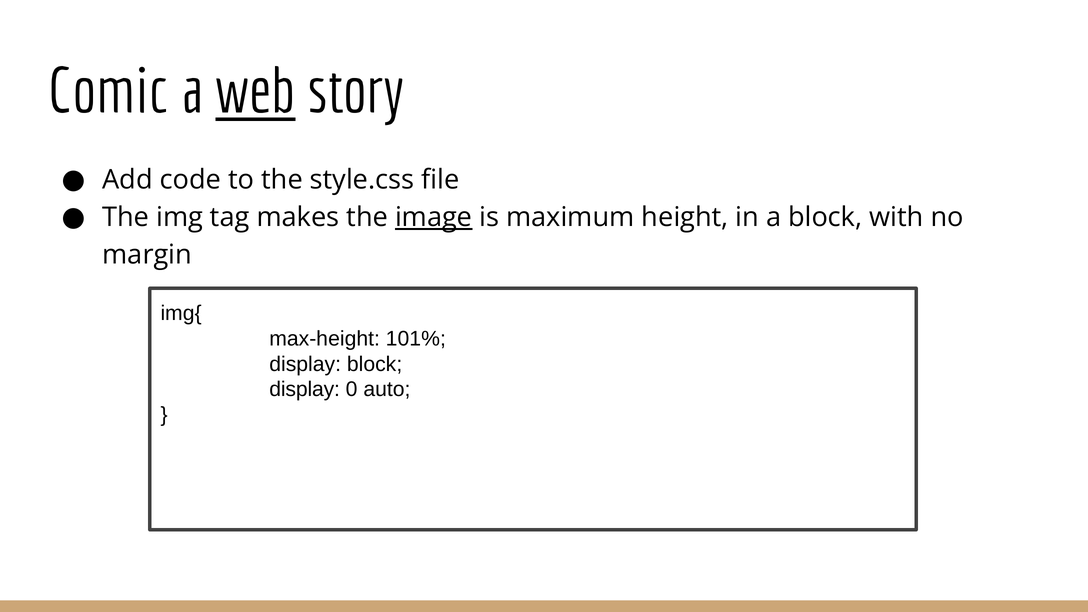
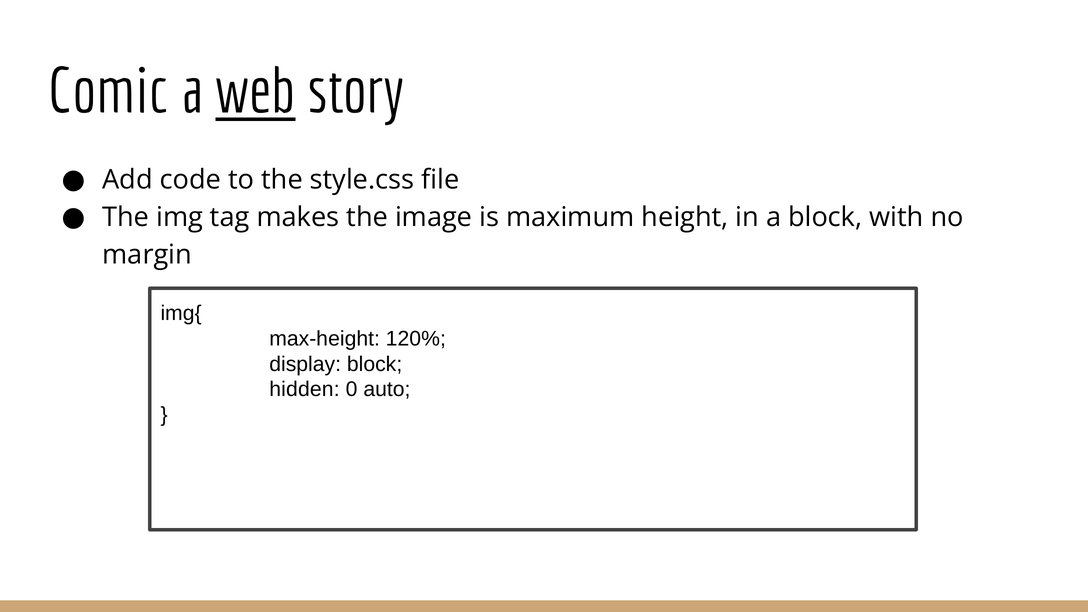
image underline: present -> none
101%: 101% -> 120%
display at (305, 389): display -> hidden
